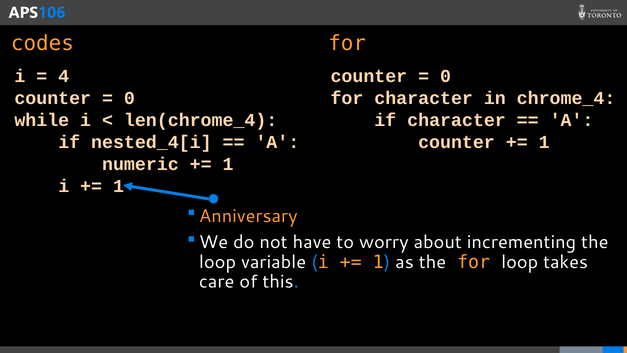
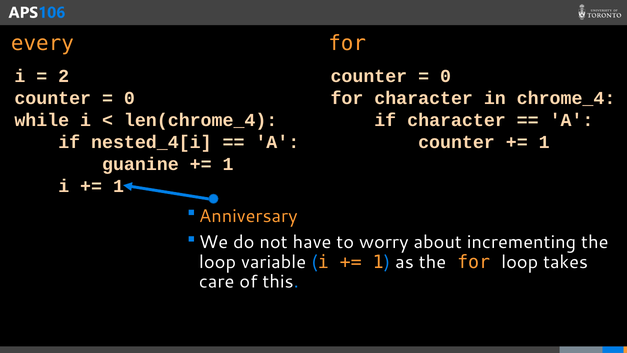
codes: codes -> every
4: 4 -> 2
numeric: numeric -> guanine
